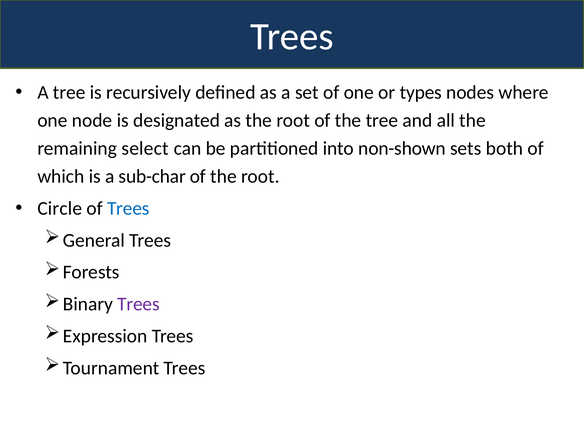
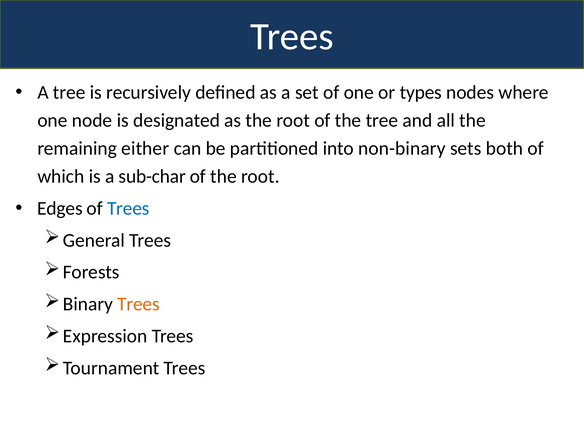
select: select -> either
non-shown: non-shown -> non-binary
Circle: Circle -> Edges
Trees at (139, 304) colour: purple -> orange
